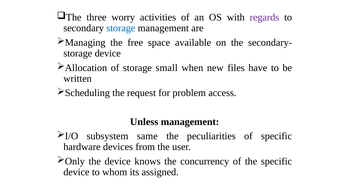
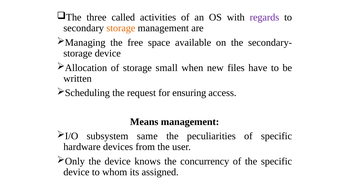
worry: worry -> called
storage at (121, 28) colour: blue -> orange
problem: problem -> ensuring
Unless: Unless -> Means
